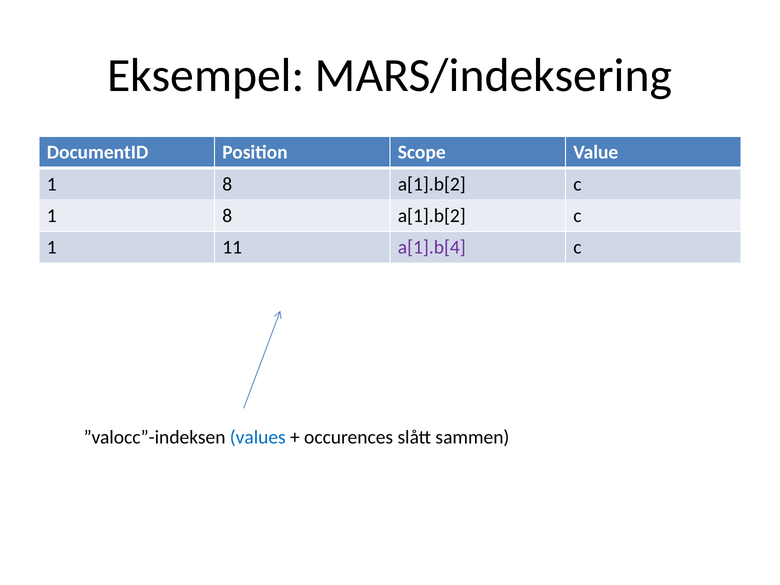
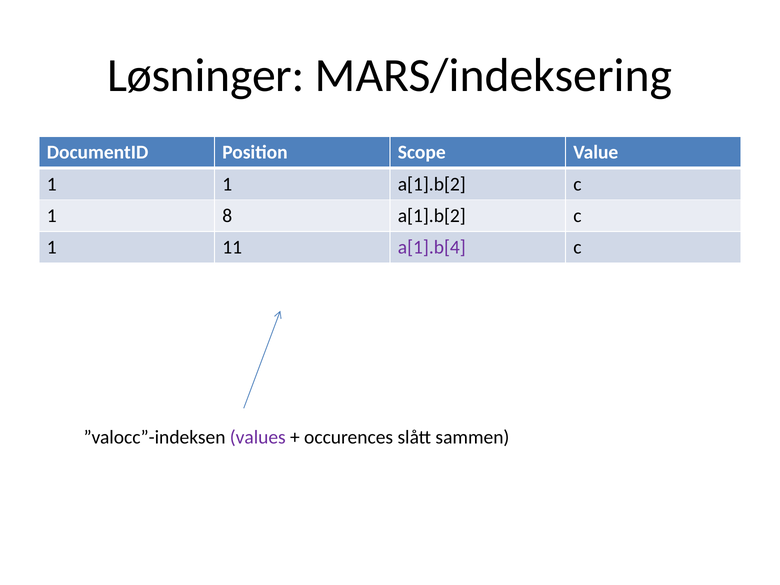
Eksempel: Eksempel -> Løsninger
8 at (227, 184): 8 -> 1
values colour: blue -> purple
